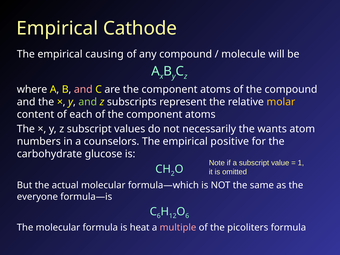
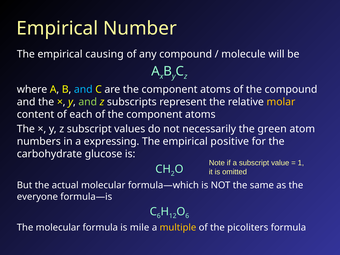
Cathode: Cathode -> Number
and at (83, 89) colour: pink -> light blue
wants: wants -> green
counselors: counselors -> expressing
heat: heat -> mile
multiple colour: pink -> yellow
